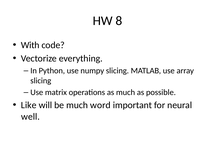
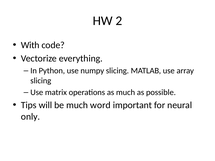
8: 8 -> 2
Like: Like -> Tips
well: well -> only
